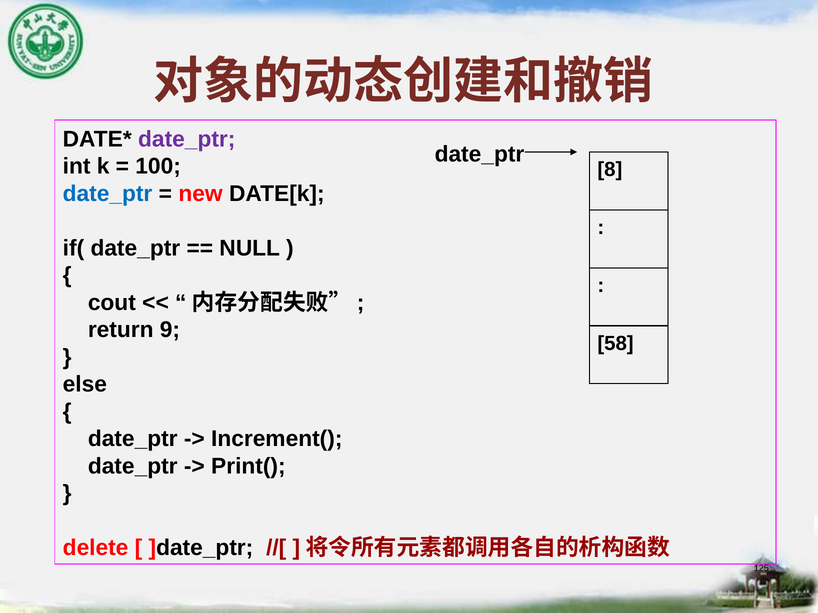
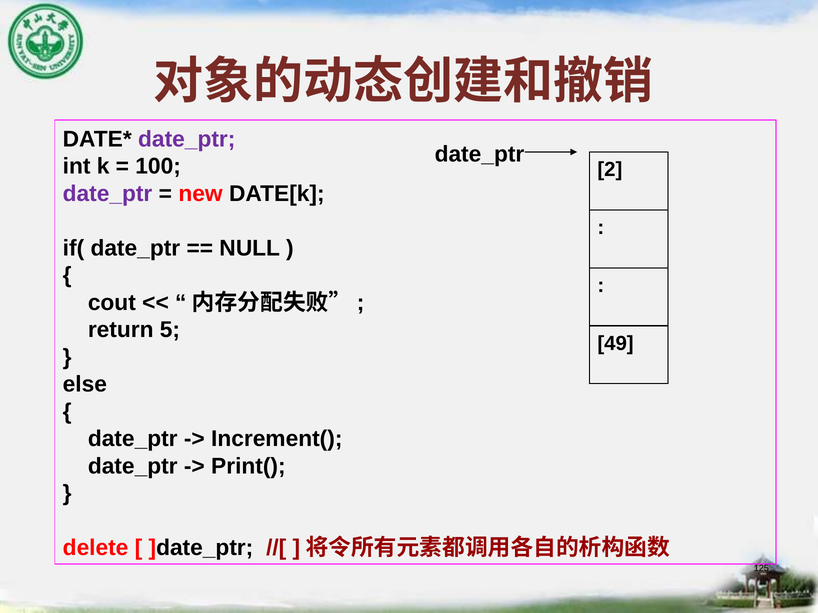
8: 8 -> 2
date_ptr at (108, 194) colour: blue -> purple
9: 9 -> 5
58: 58 -> 49
